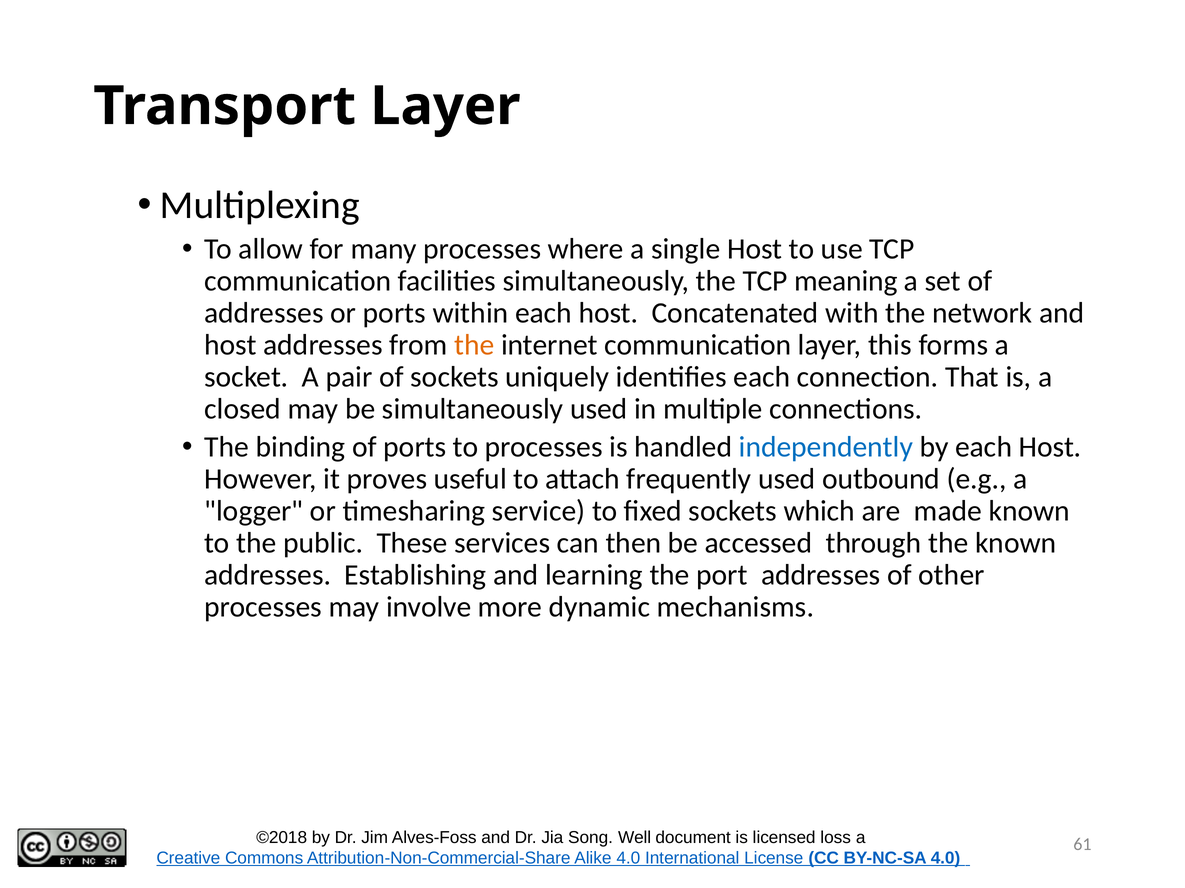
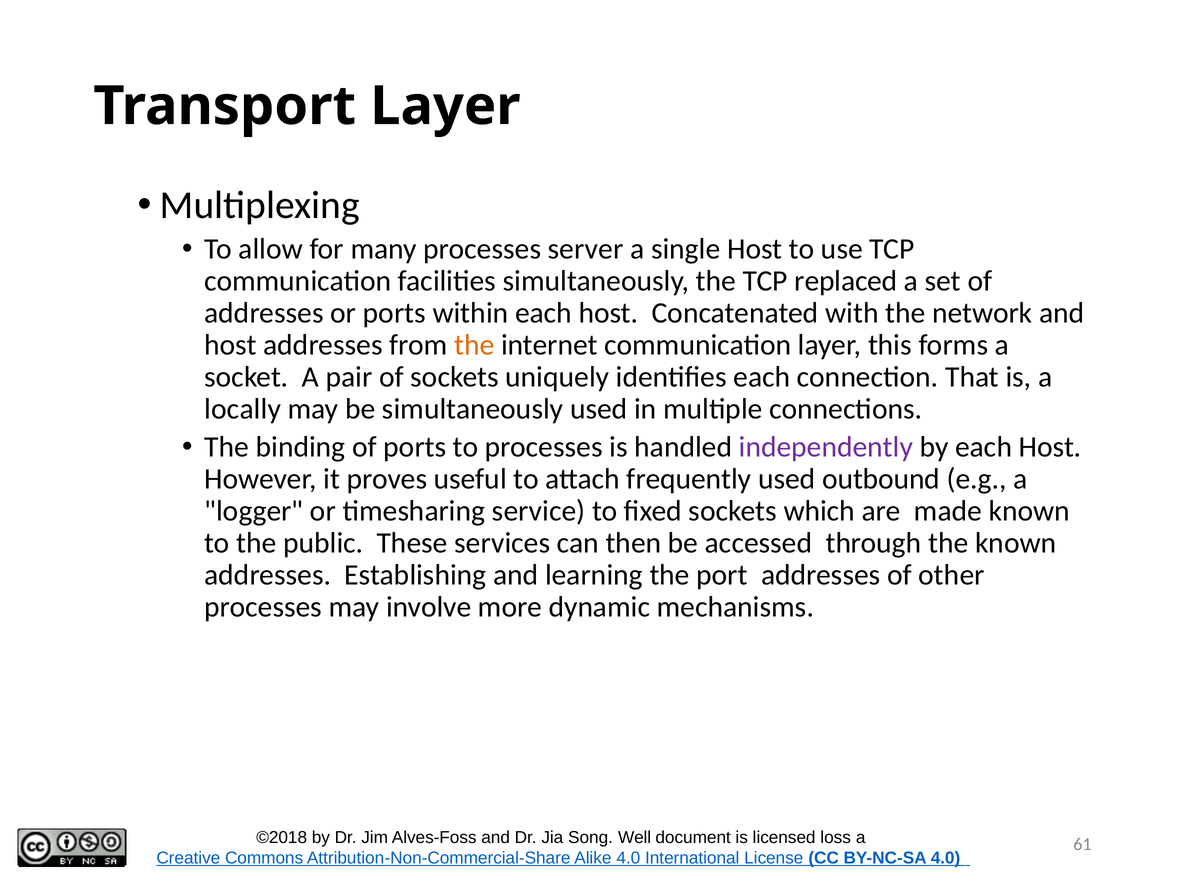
where: where -> server
meaning: meaning -> replaced
closed: closed -> locally
independently colour: blue -> purple
